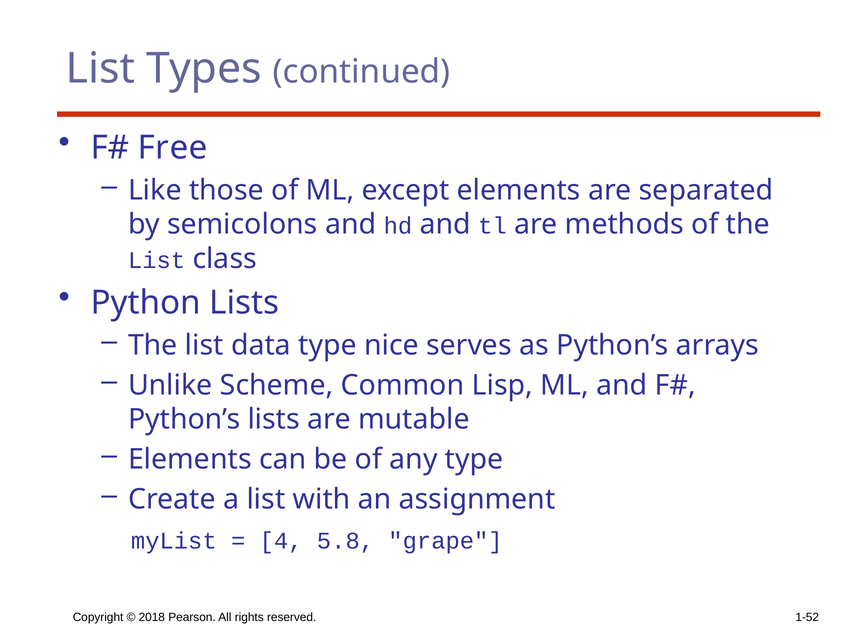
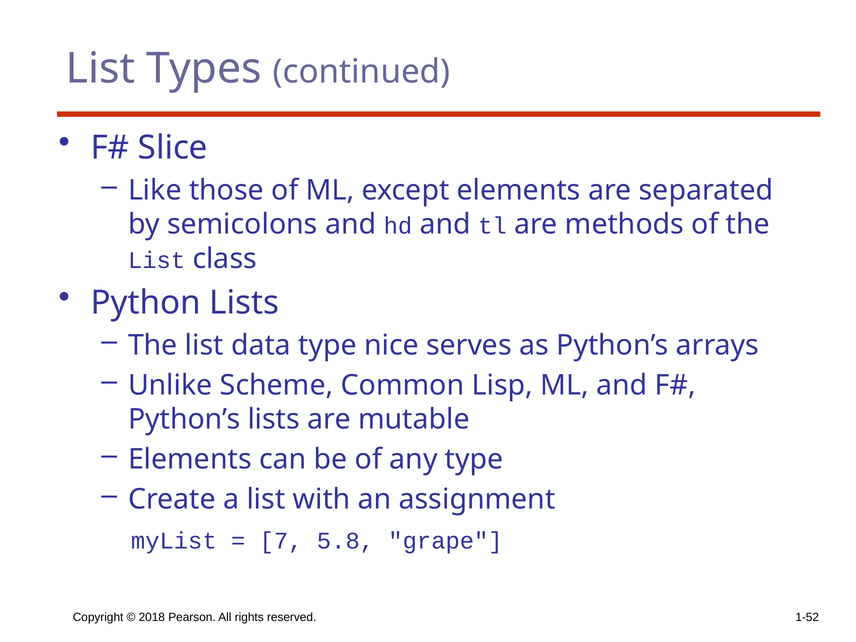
Free: Free -> Slice
4: 4 -> 7
